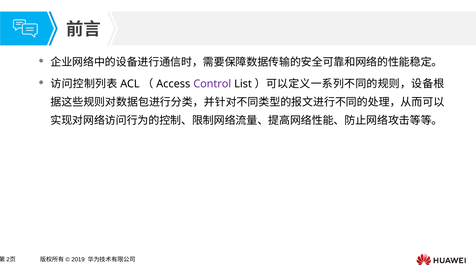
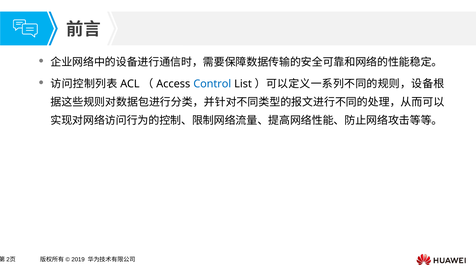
Control colour: purple -> blue
